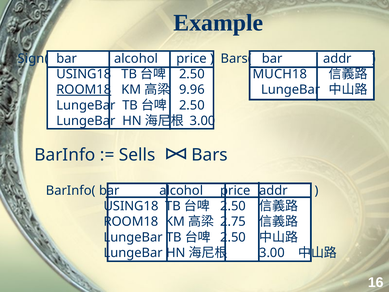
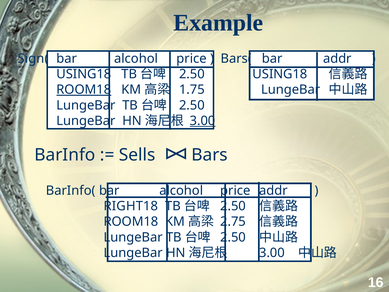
2.50 MUCH18: MUCH18 -> USING18
9.96: 9.96 -> 1.75
3.00 at (203, 121) underline: none -> present
USING18 at (131, 206): USING18 -> RIGHT18
